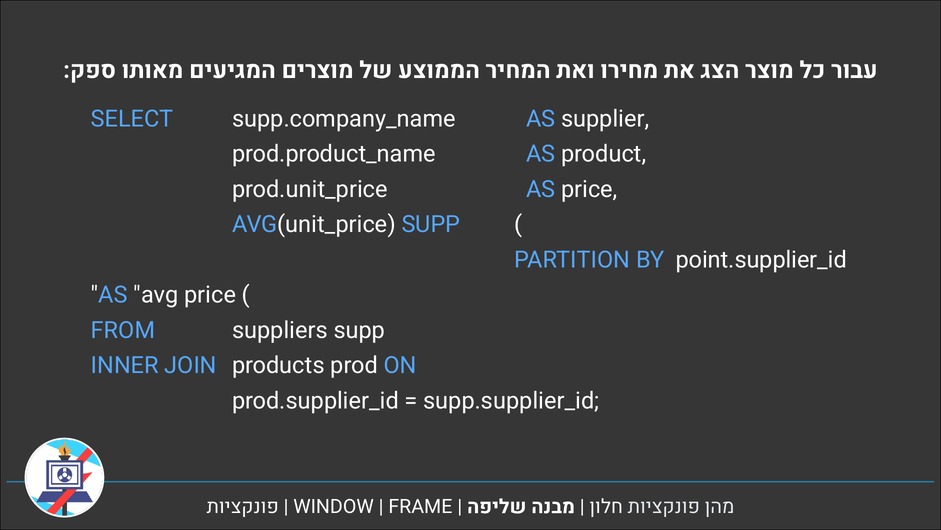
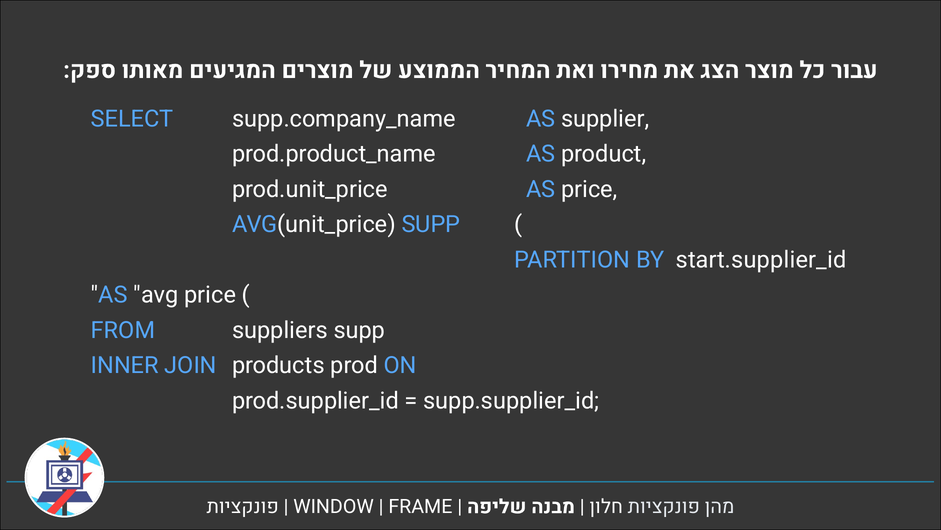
point.supplier_id: point.supplier_id -> start.supplier_id
